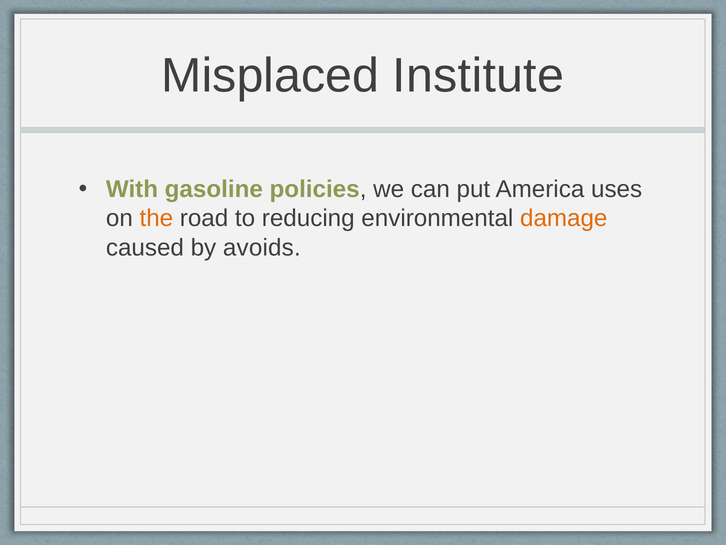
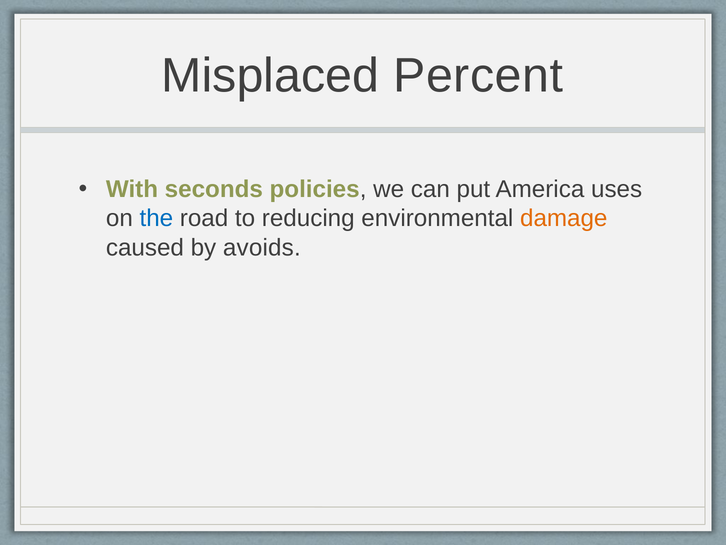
Institute: Institute -> Percent
gasoline: gasoline -> seconds
the colour: orange -> blue
